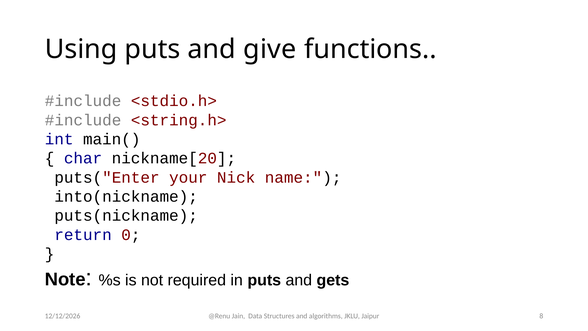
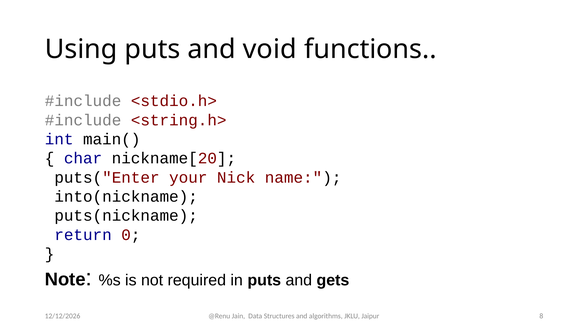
give: give -> void
